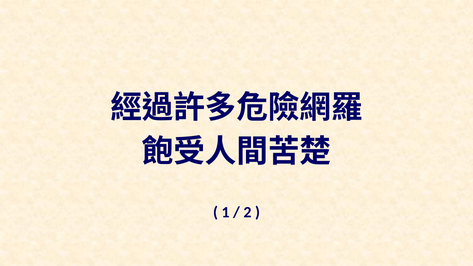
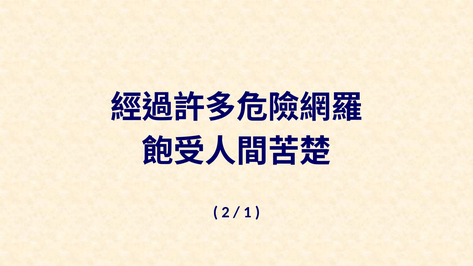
1: 1 -> 2
2: 2 -> 1
